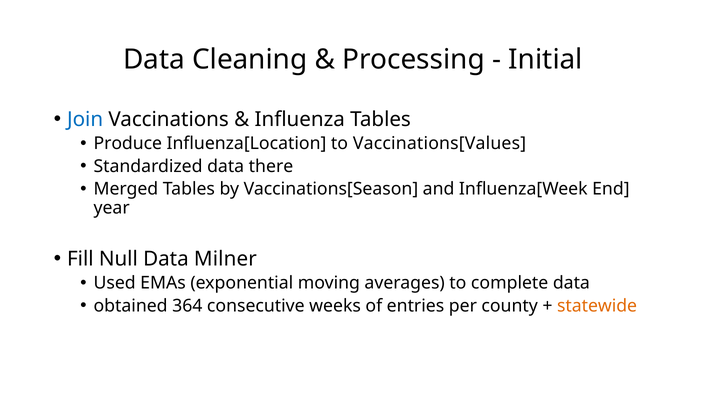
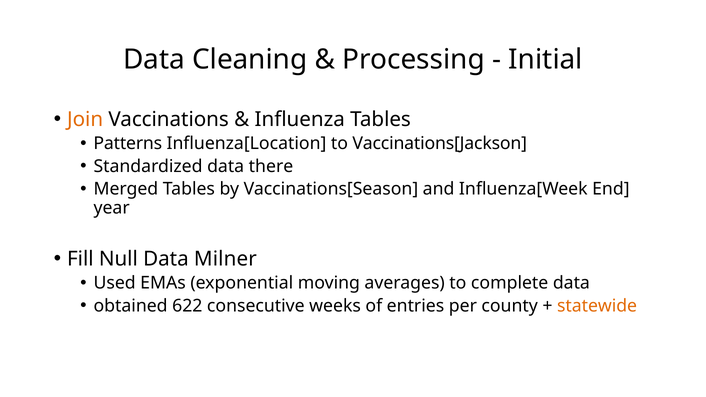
Join colour: blue -> orange
Produce: Produce -> Patterns
Vaccinations[Values: Vaccinations[Values -> Vaccinations[Jackson
364: 364 -> 622
